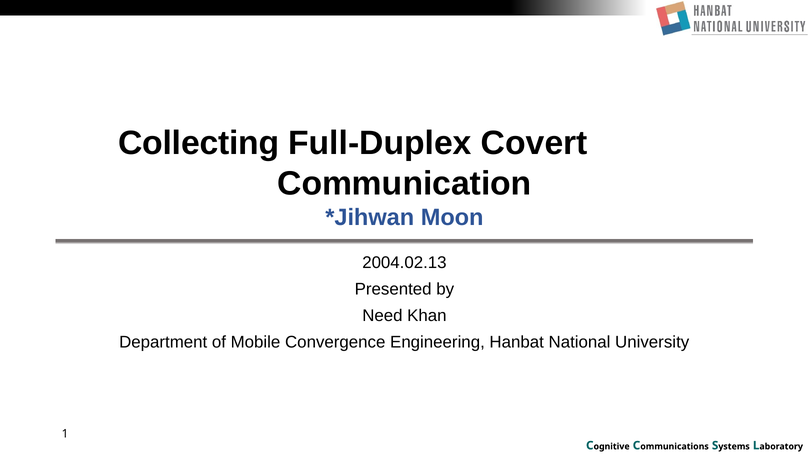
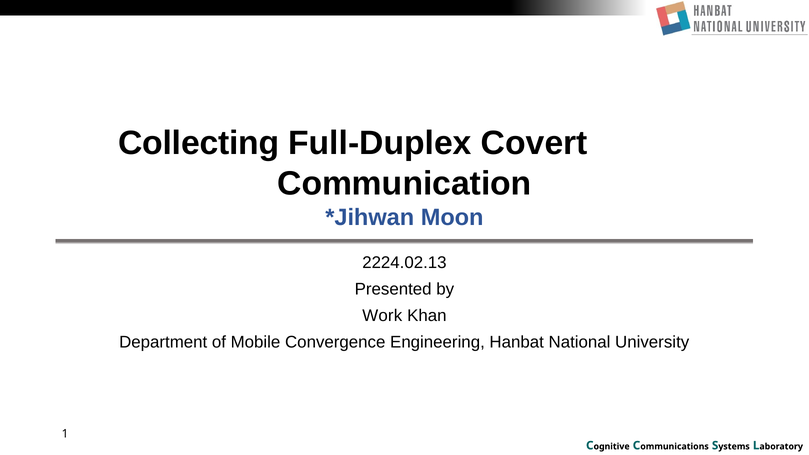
2004.02.13: 2004.02.13 -> 2224.02.13
Need: Need -> Work
